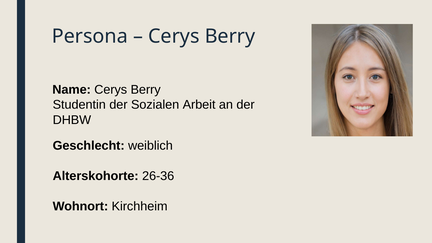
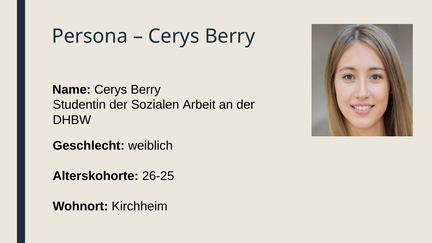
26-36: 26-36 -> 26-25
